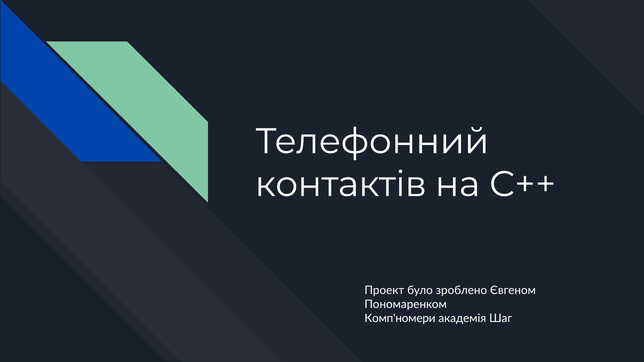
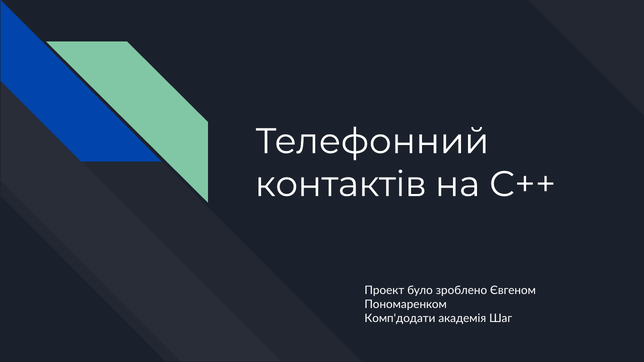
Комп'номери: Комп'номери -> Комп'додати
